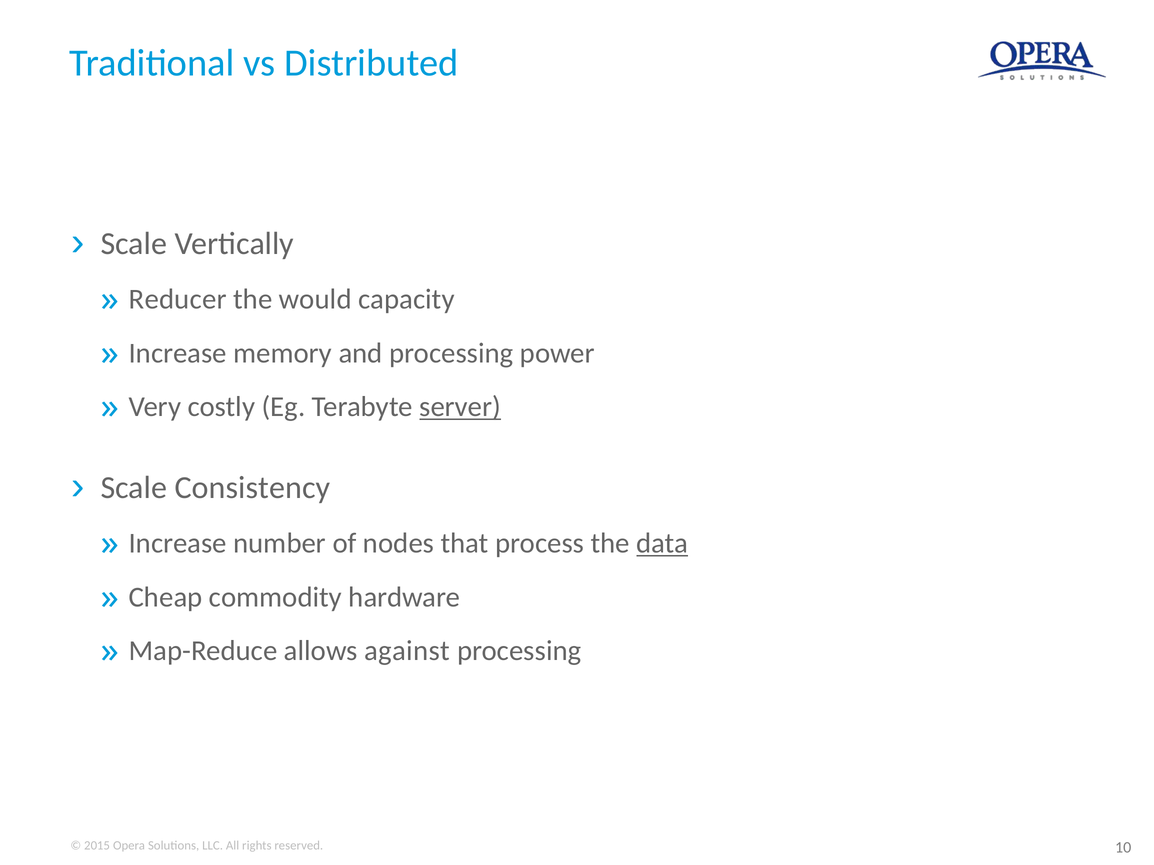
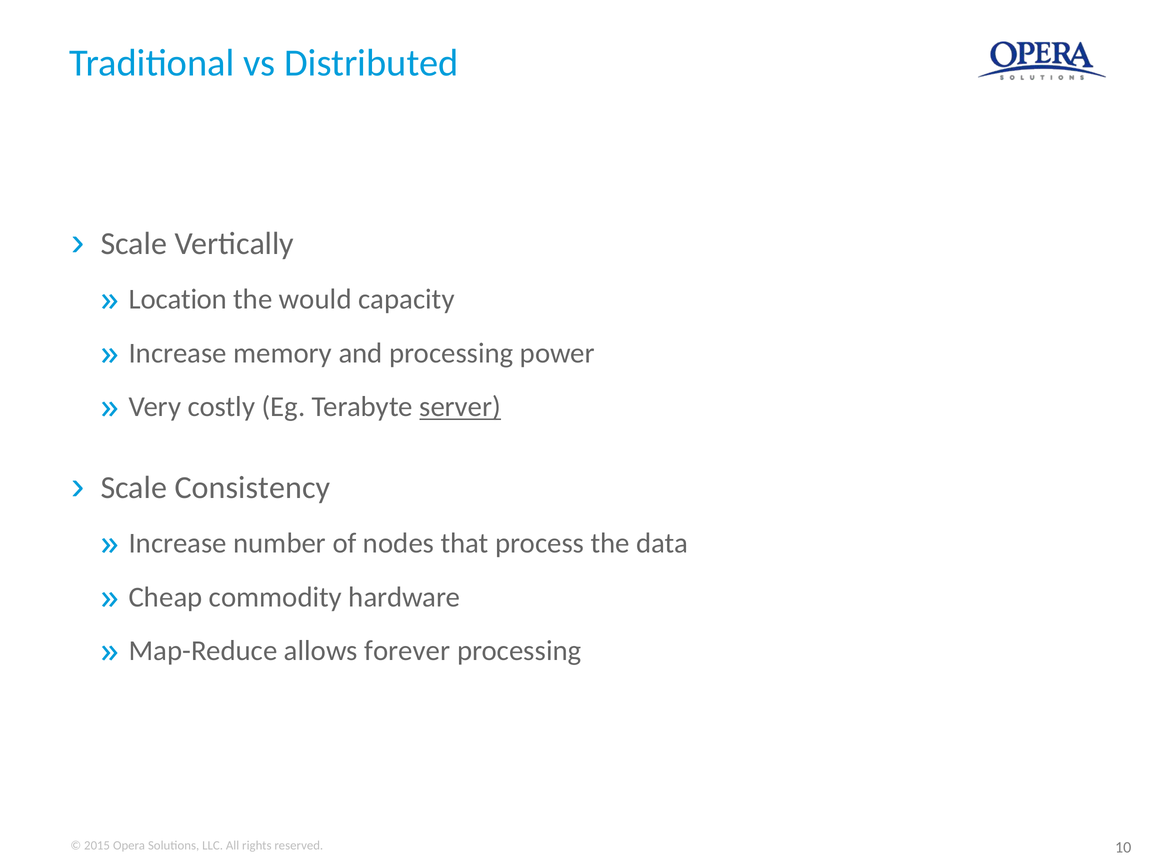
Reducer: Reducer -> Location
data underline: present -> none
against: against -> forever
